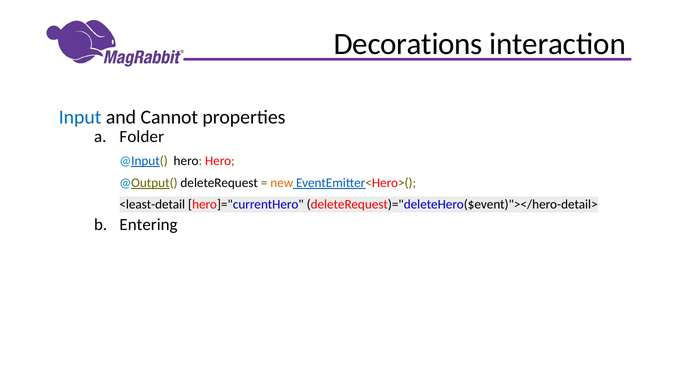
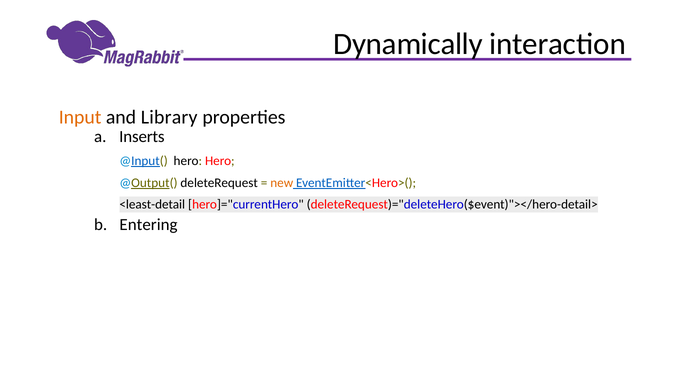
Decorations: Decorations -> Dynamically
Input colour: blue -> orange
Cannot: Cannot -> Library
Folder: Folder -> Inserts
